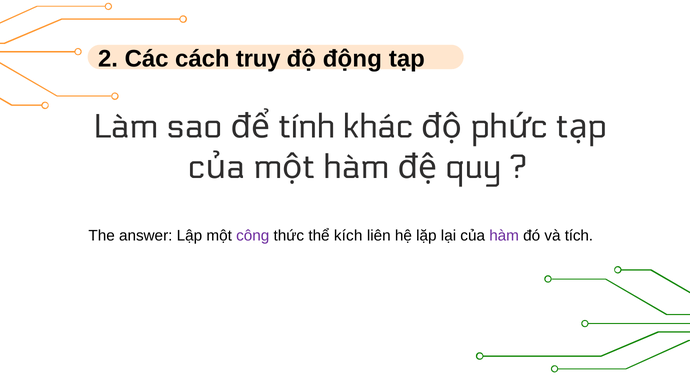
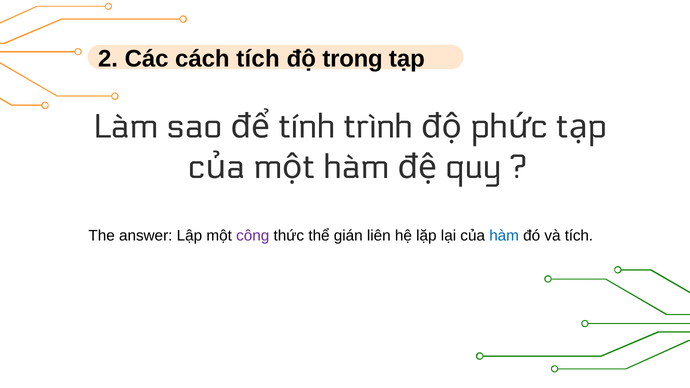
cách truy: truy -> tích
động: động -> trong
khác: khác -> trình
kích: kích -> gián
hàm at (504, 236) colour: purple -> blue
